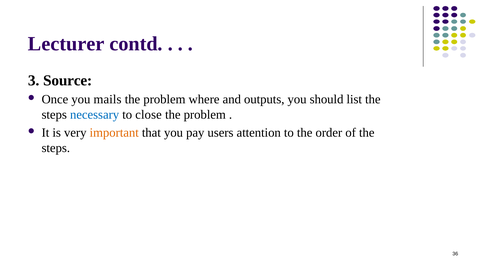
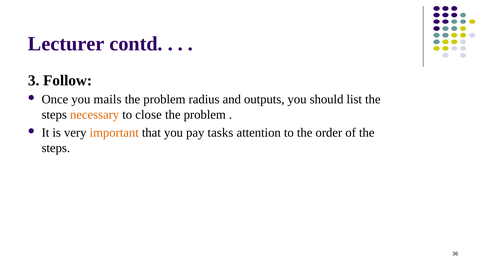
Source: Source -> Follow
where: where -> radius
necessary colour: blue -> orange
users: users -> tasks
